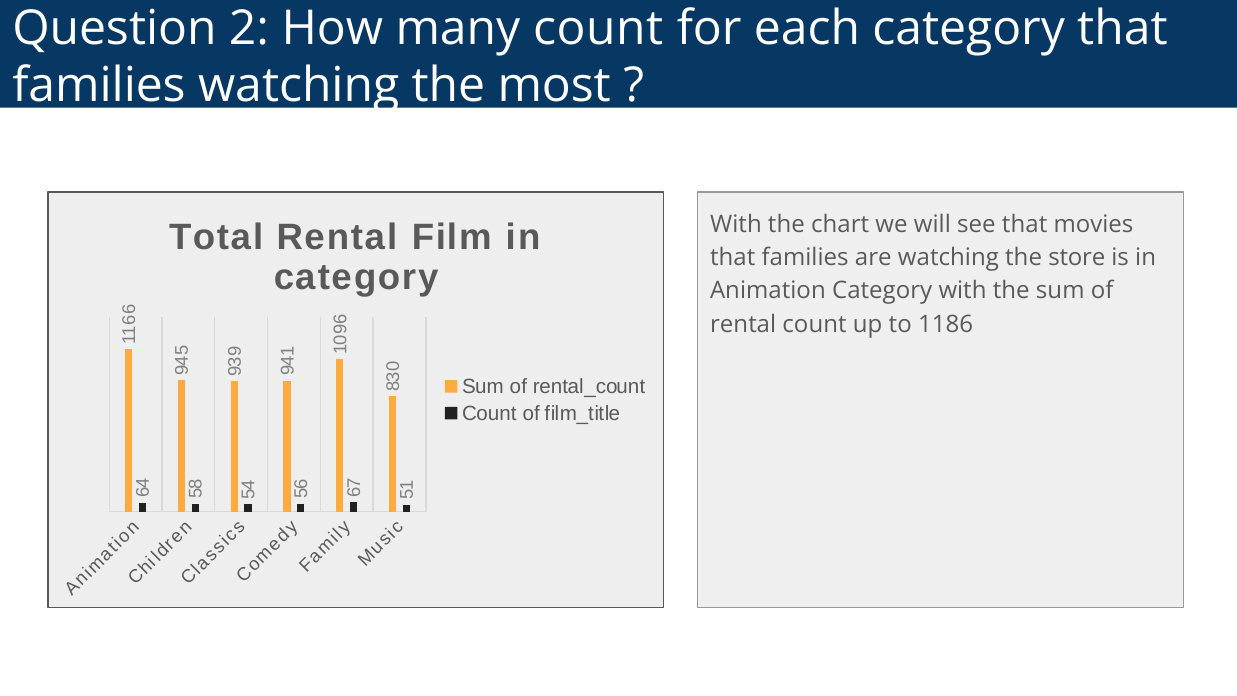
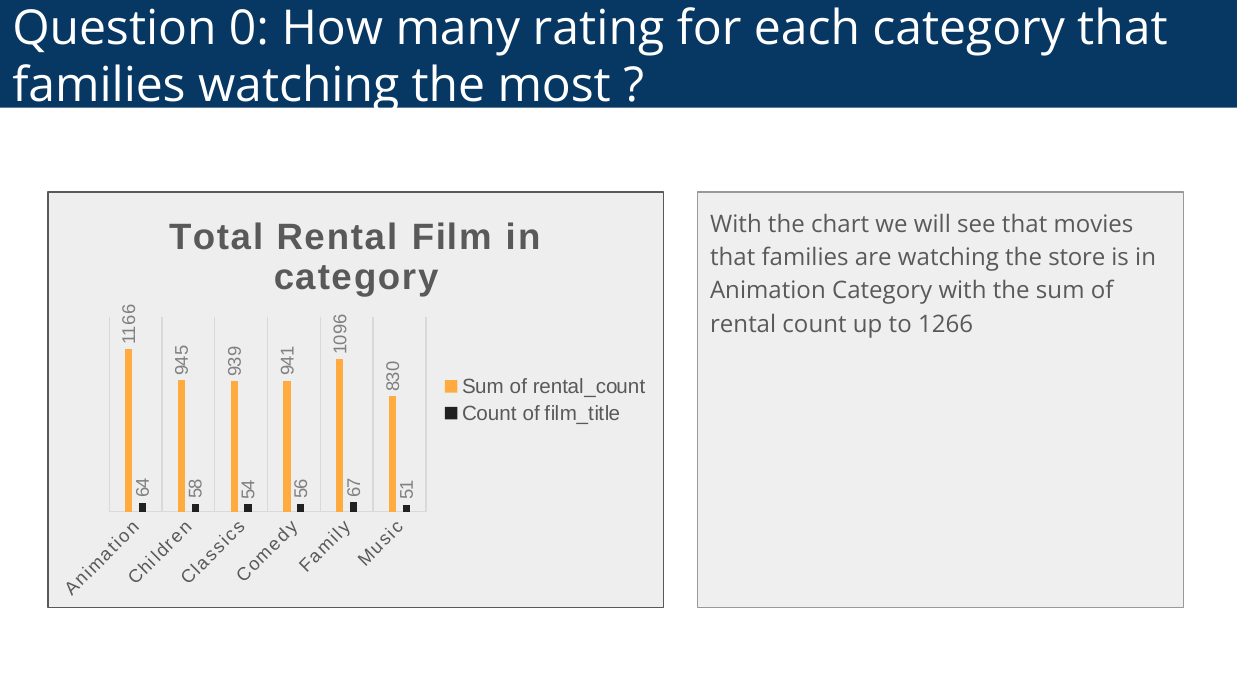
Question 2: 2 -> 0
many count: count -> rating
1186: 1186 -> 1266
